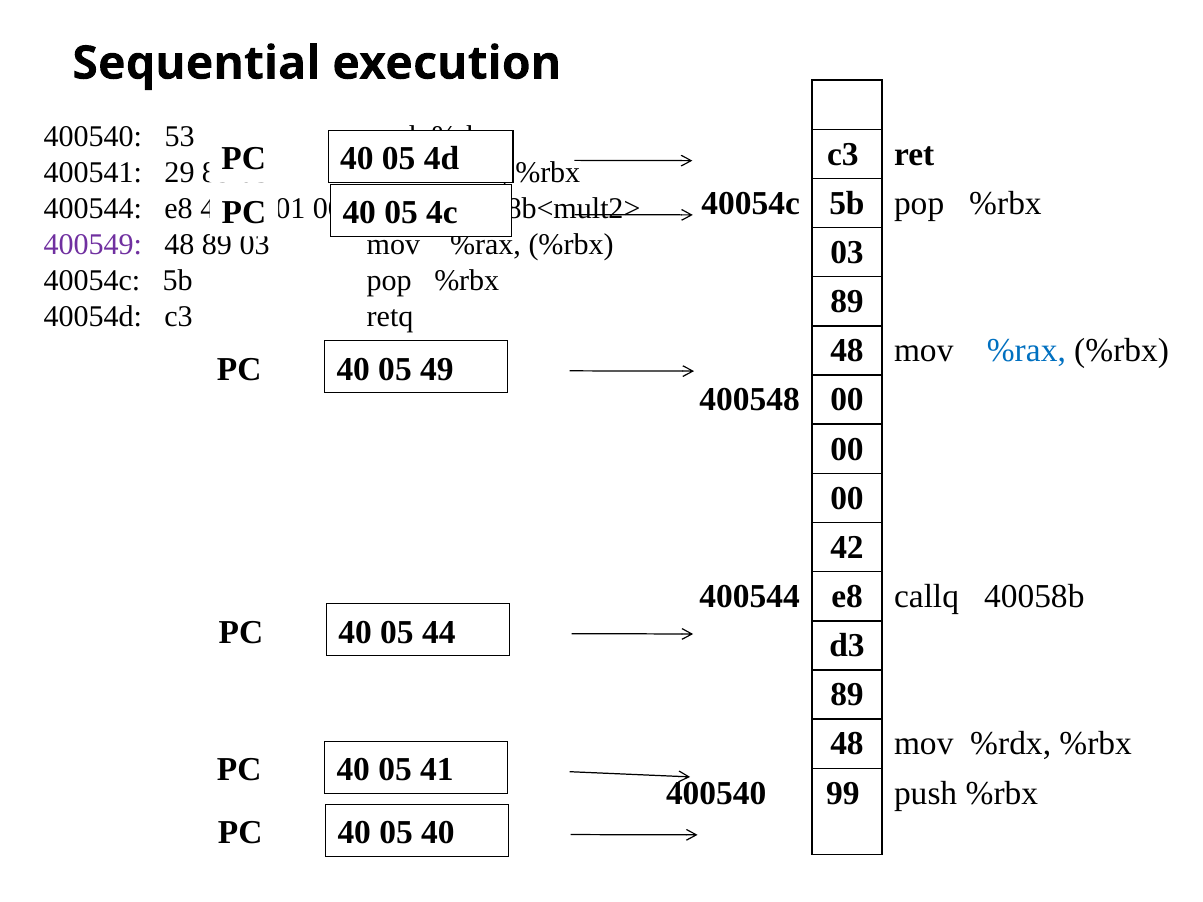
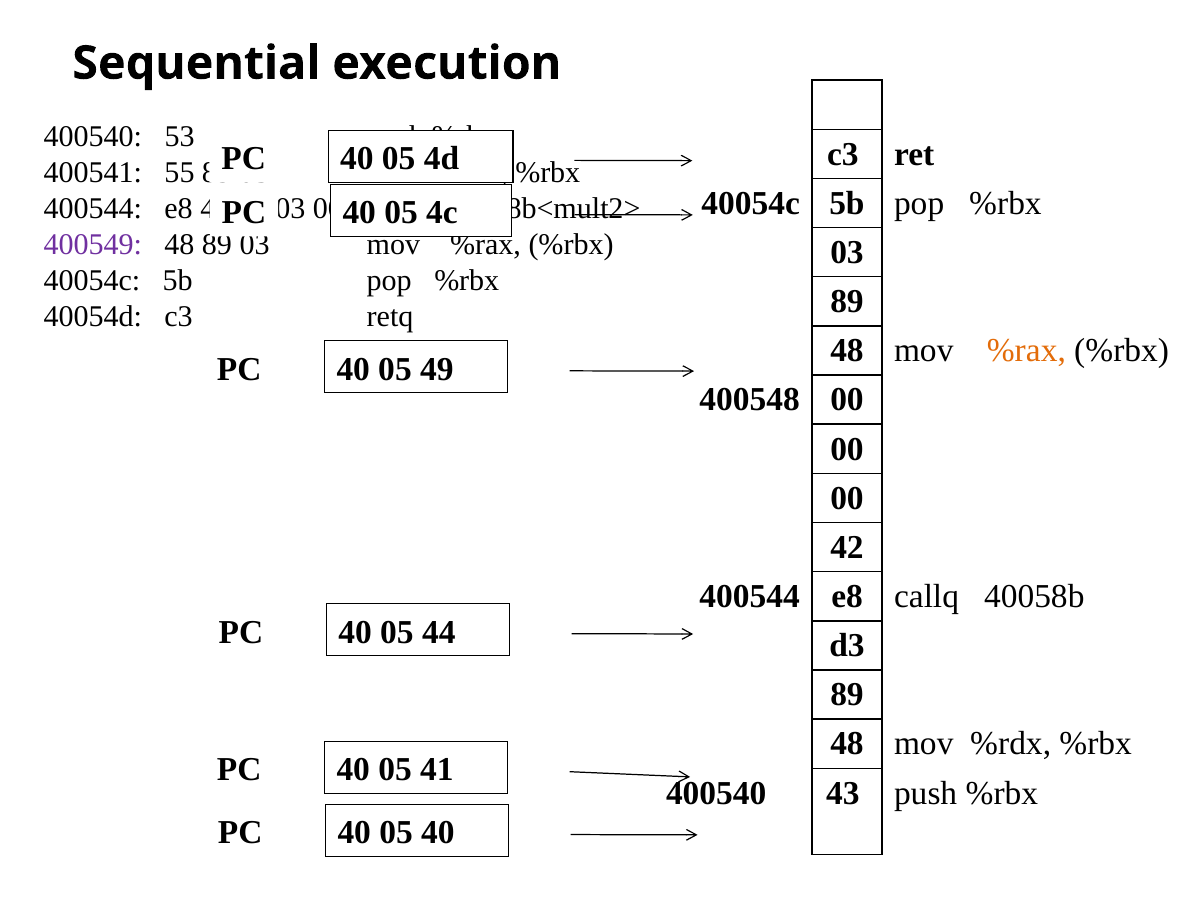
29: 29 -> 55
01 at (290, 209): 01 -> 03
%rax at (1026, 351) colour: blue -> orange
99: 99 -> 43
